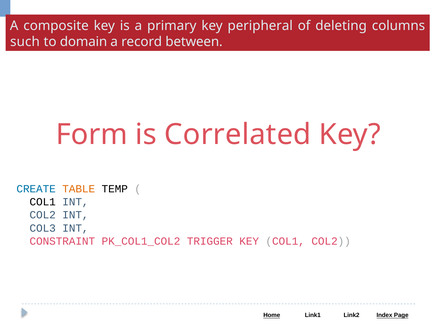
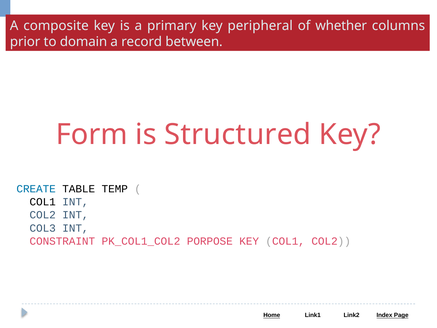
deleting: deleting -> whether
such: such -> prior
Correlated: Correlated -> Structured
TABLE colour: orange -> black
TRIGGER: TRIGGER -> PORPOSE
